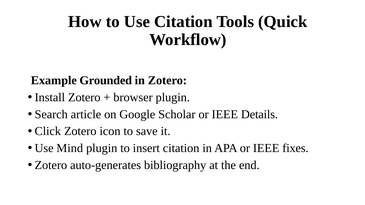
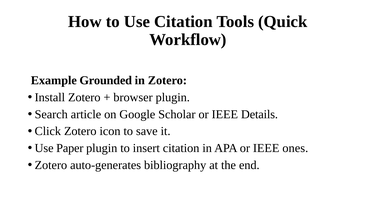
Mind: Mind -> Paper
fixes: fixes -> ones
